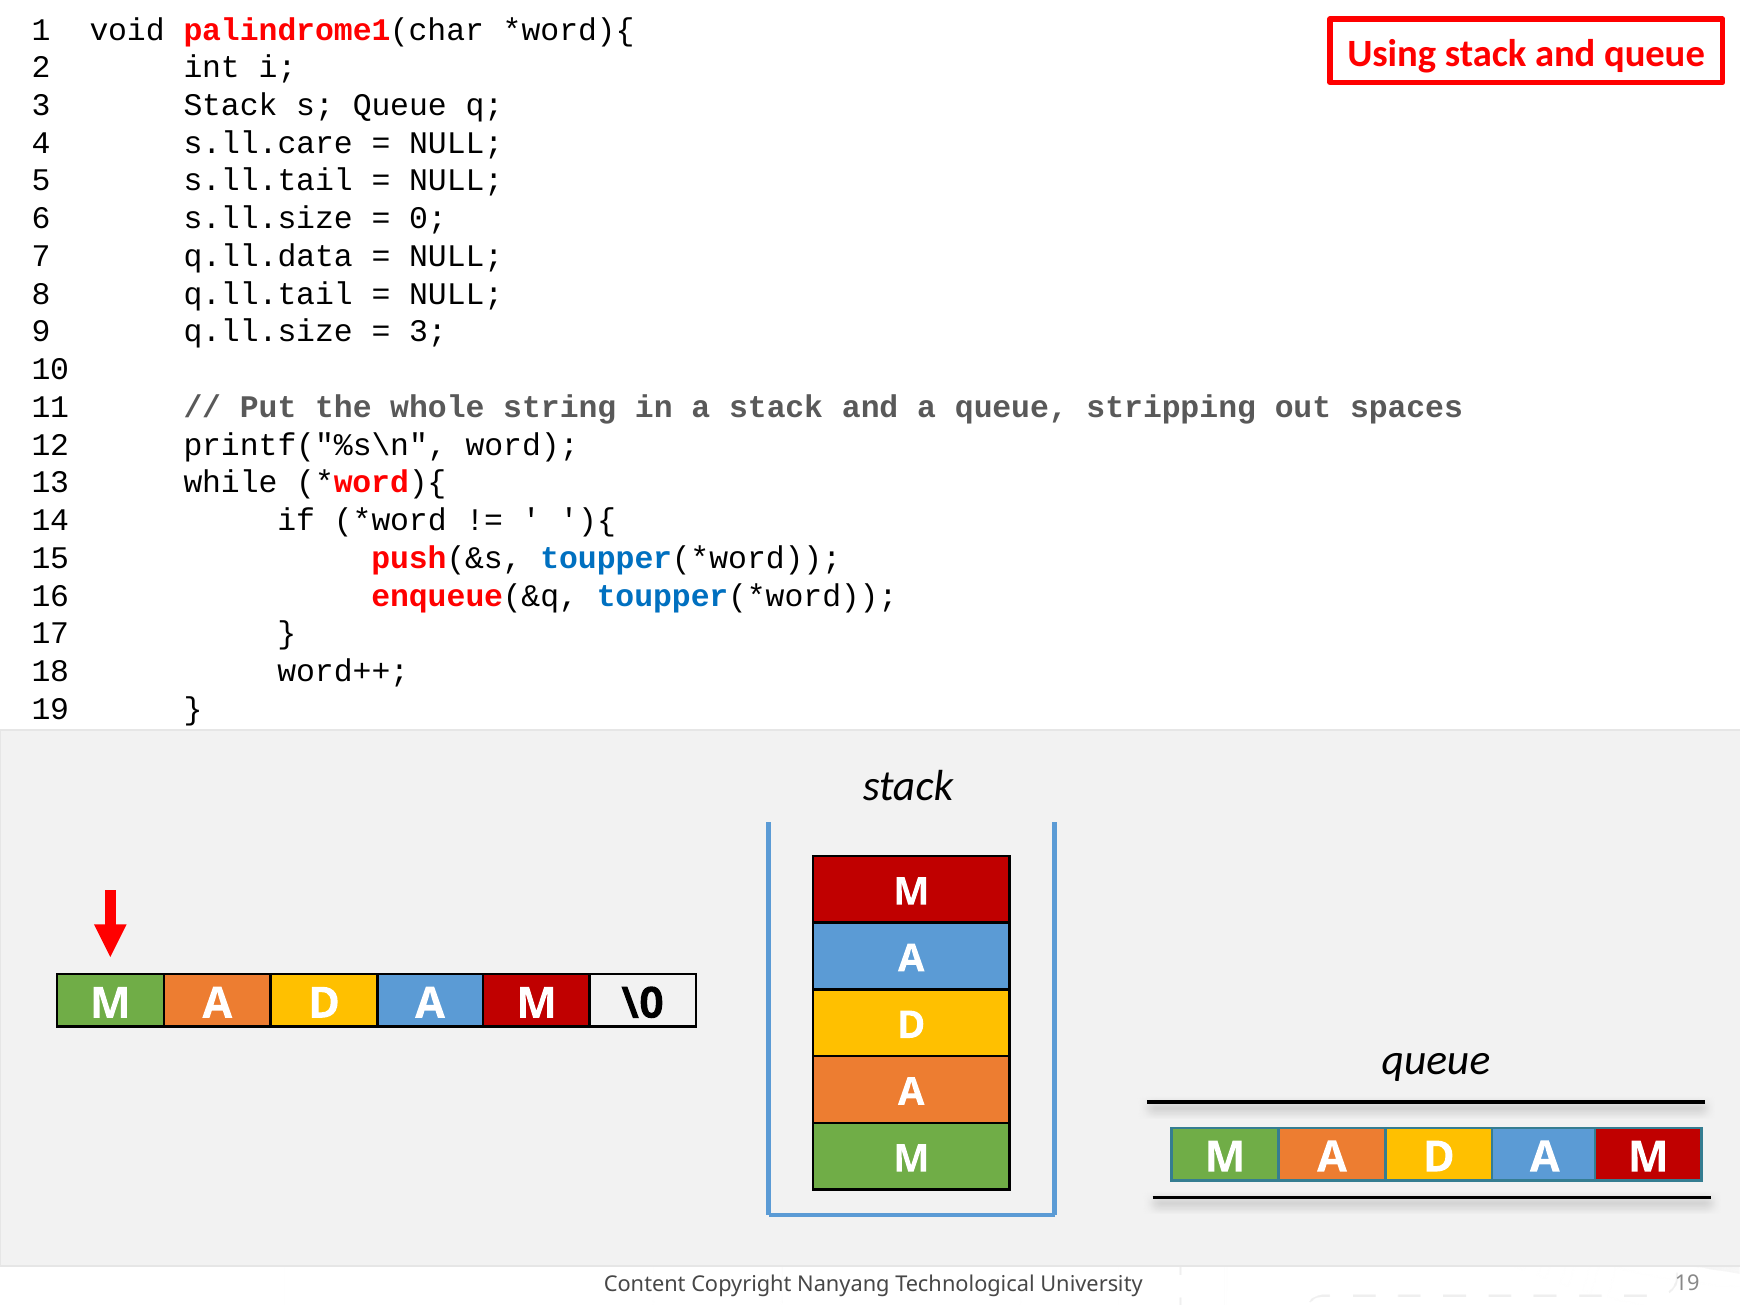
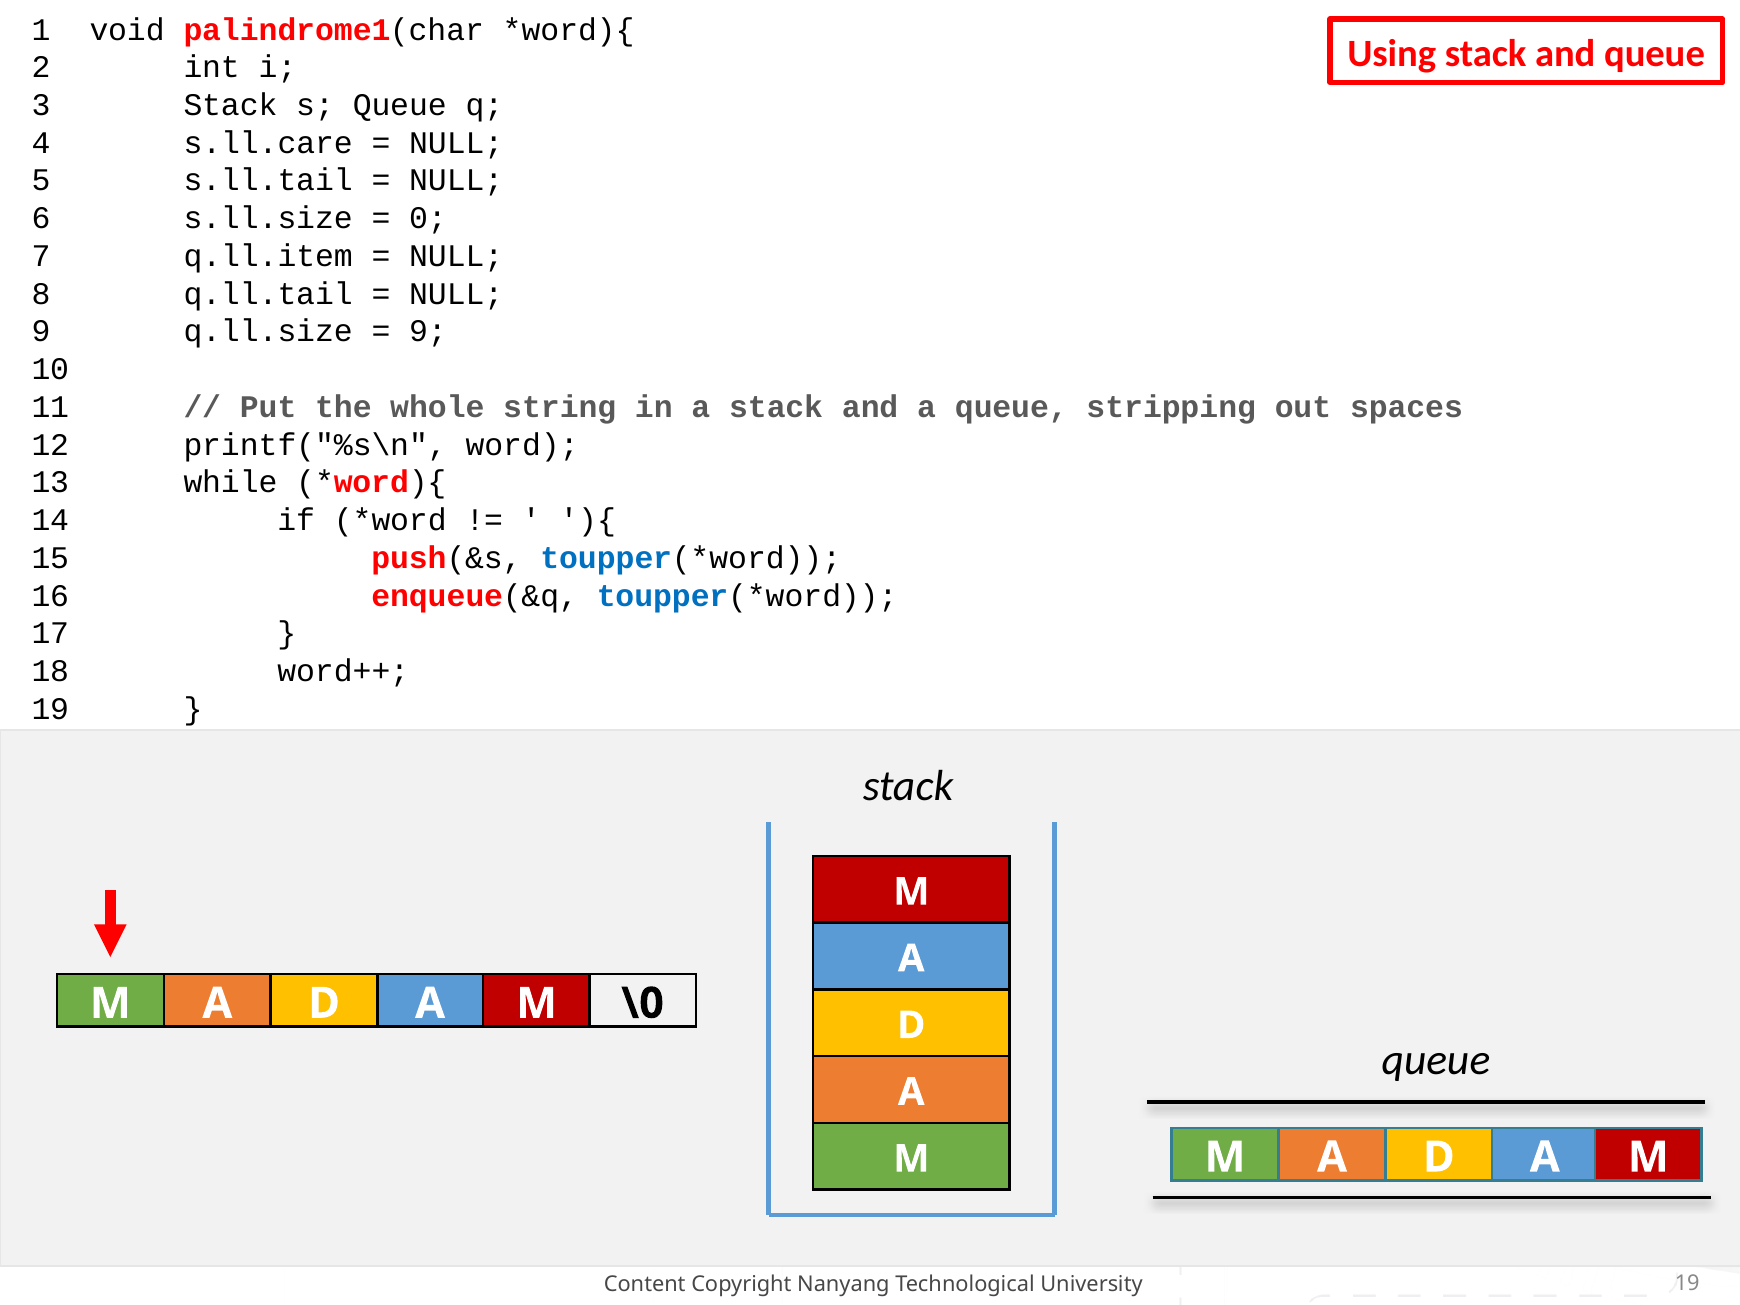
q.ll.data: q.ll.data -> q.ll.item
3 at (428, 332): 3 -> 9
